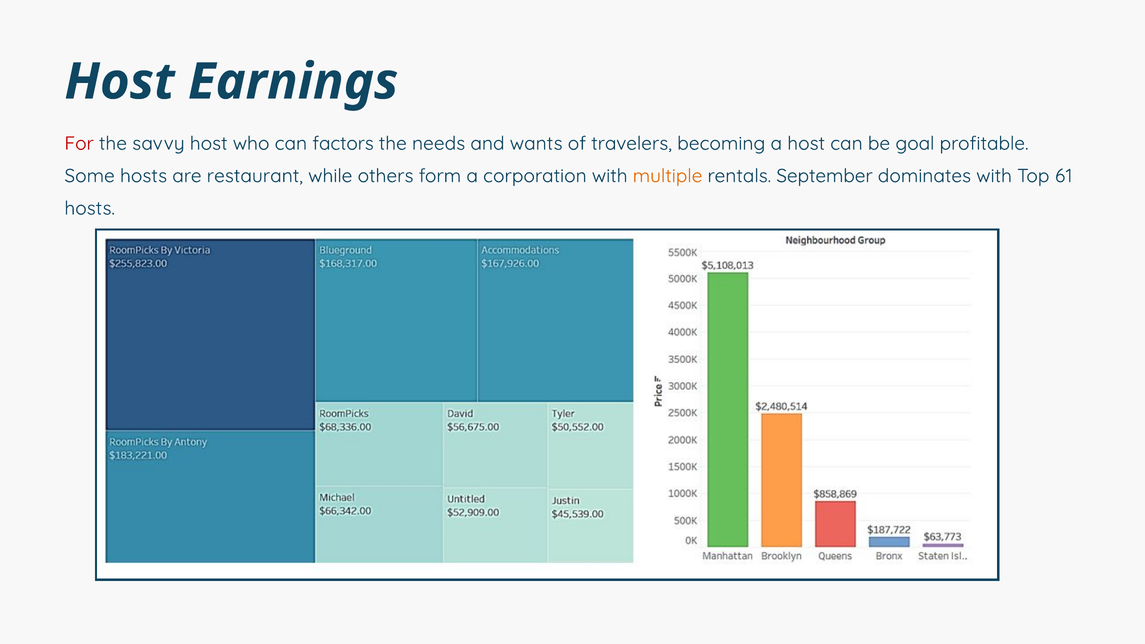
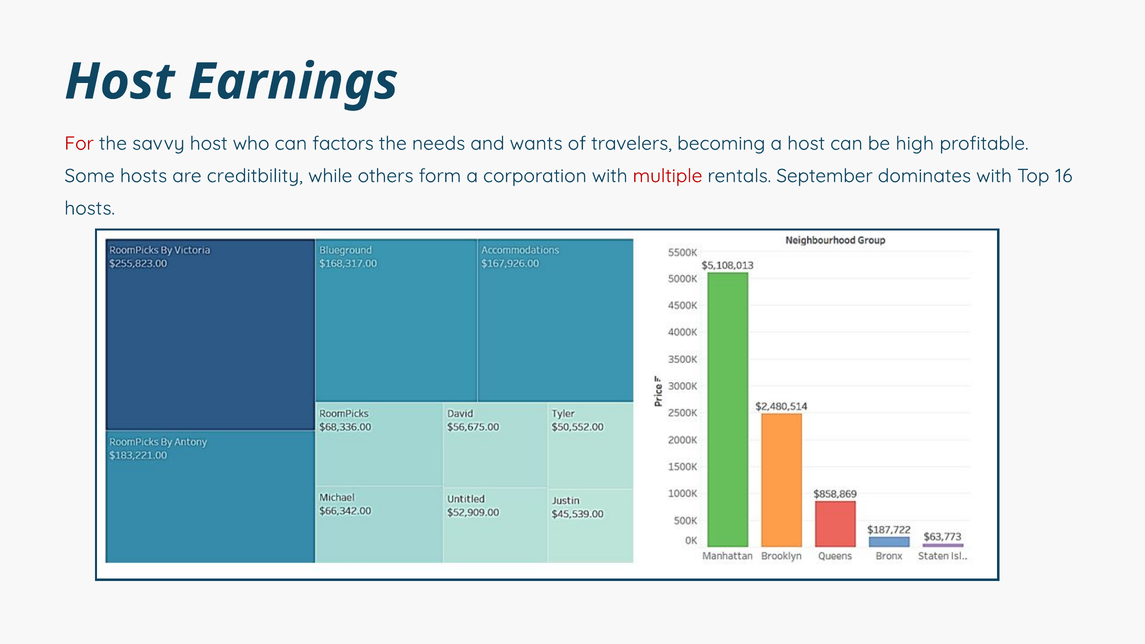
goal: goal -> high
restaurant: restaurant -> creditbility
multiple colour: orange -> red
61: 61 -> 16
